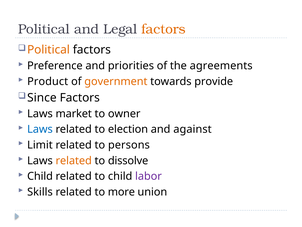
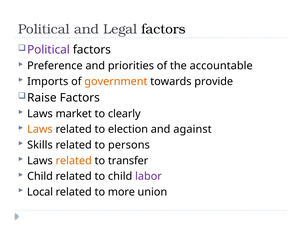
factors at (164, 29) colour: orange -> black
Political at (48, 50) colour: orange -> purple
agreements: agreements -> accountable
Product: Product -> Imports
Since: Since -> Raise
owner: owner -> clearly
Laws at (40, 129) colour: blue -> orange
Limit: Limit -> Skills
dissolve: dissolve -> transfer
Skills: Skills -> Local
